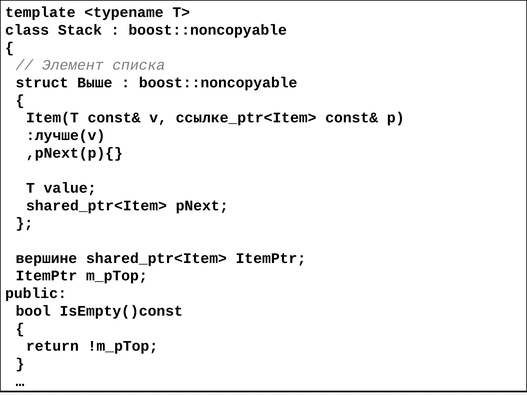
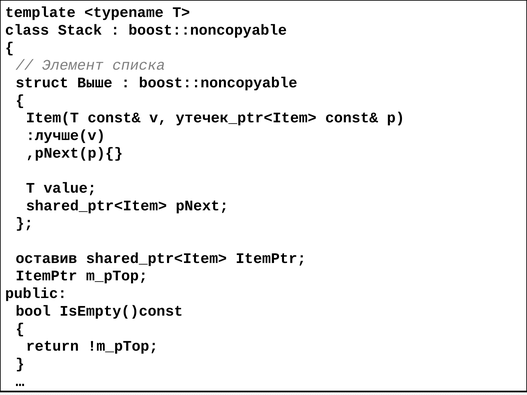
ссылке_ptr<Item>: ссылке_ptr<Item> -> утечек_ptr<Item>
вершине: вершине -> оставив
